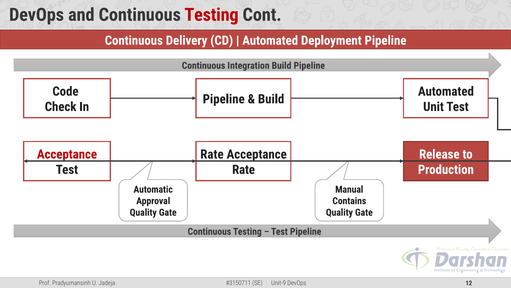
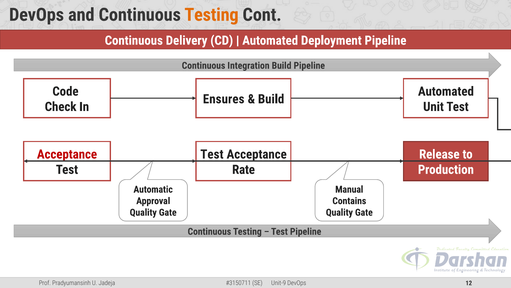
Testing at (211, 15) colour: red -> orange
Pipeline at (224, 99): Pipeline -> Ensures
Rate at (212, 154): Rate -> Test
